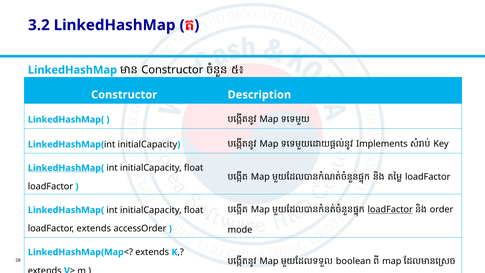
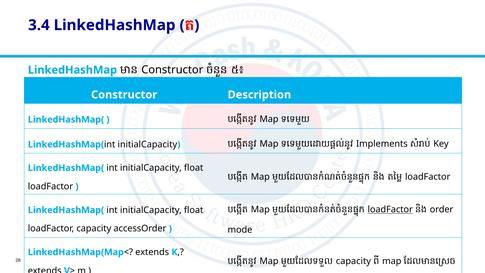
3.2: 3.2 -> 3.4
LinkedHashMap( at (66, 168) underline: present -> none
loadFactor extends: extends -> capacity
boolean at (353, 261): boolean -> capacity
